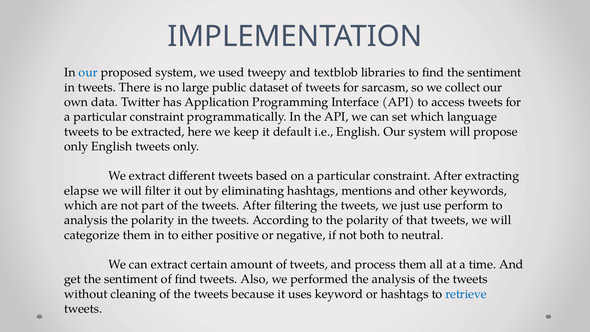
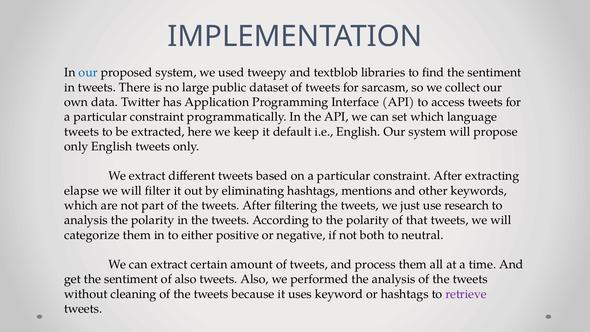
perform: perform -> research
of find: find -> also
retrieve colour: blue -> purple
